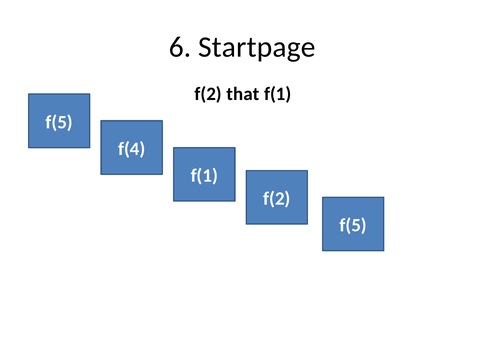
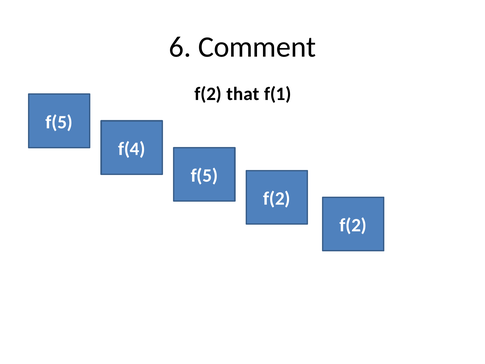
Startpage: Startpage -> Comment
f(1 at (204, 176): f(1 -> f(5
f(5 at (353, 225): f(5 -> f(2
